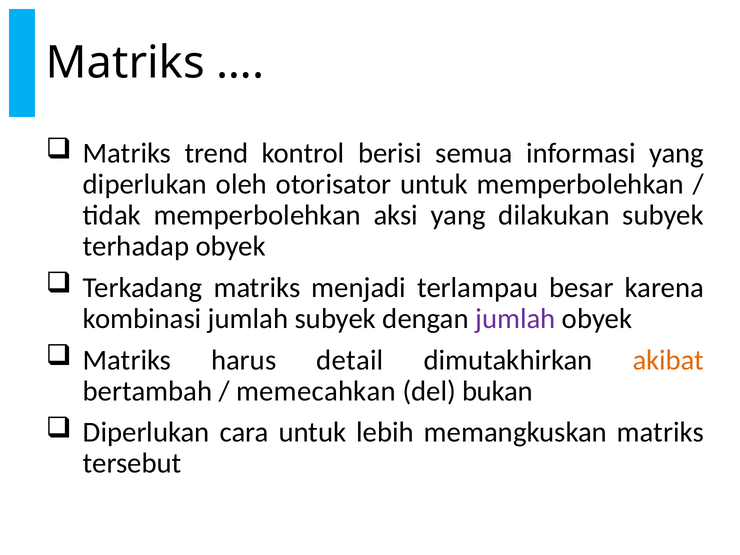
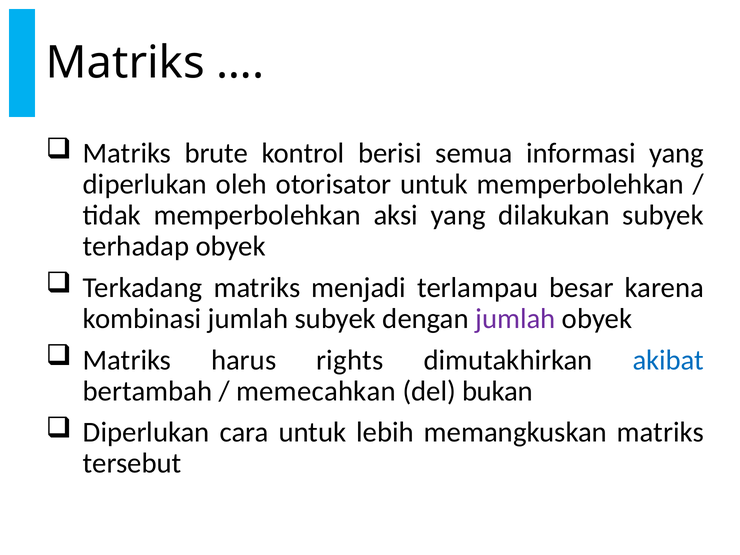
trend: trend -> brute
detail: detail -> rights
akibat colour: orange -> blue
